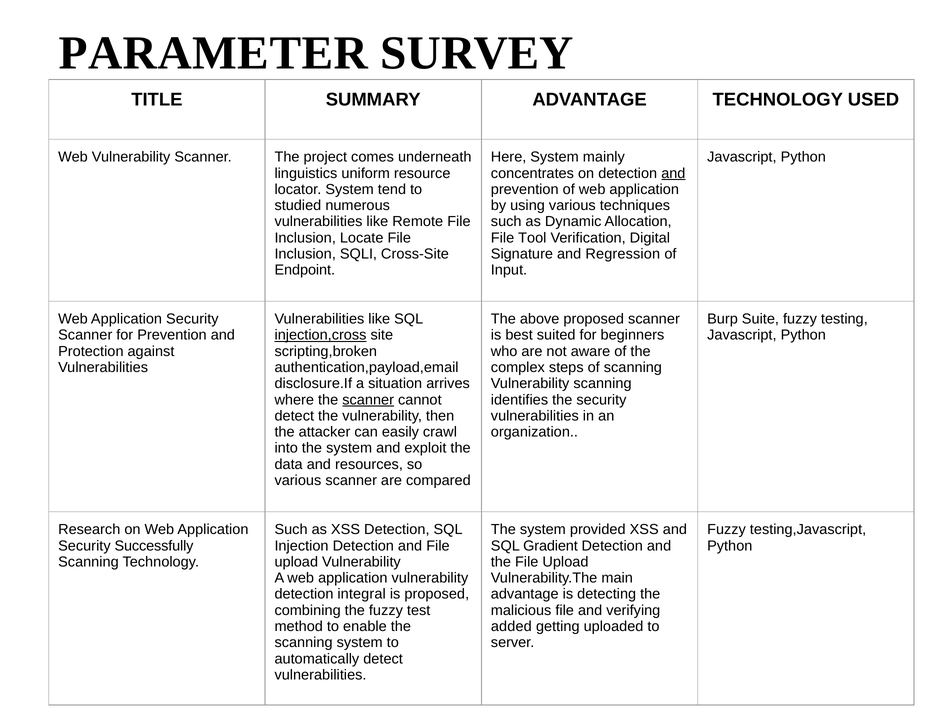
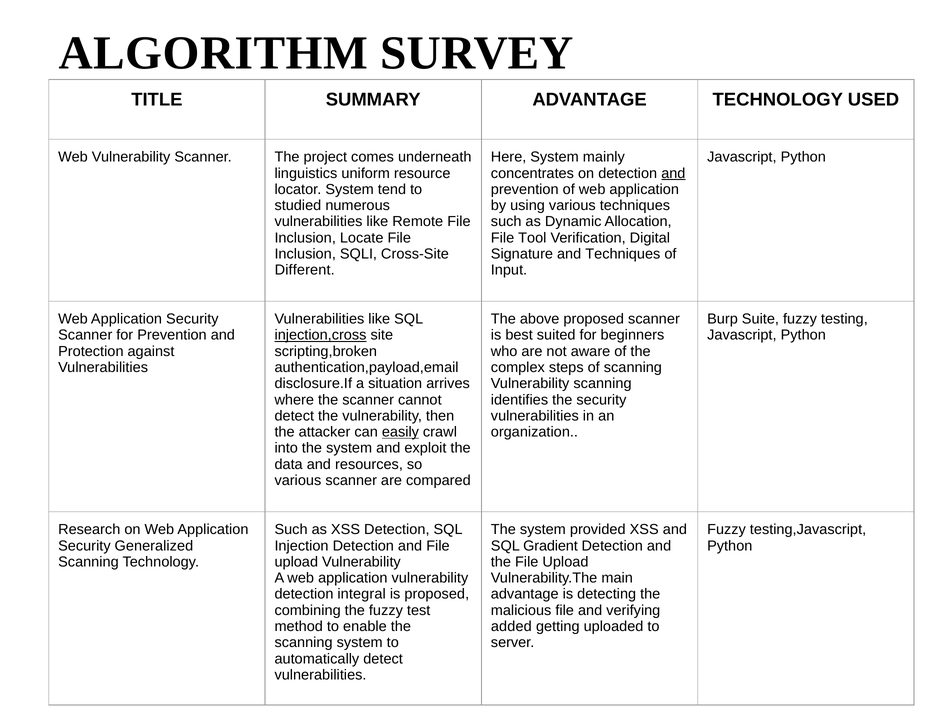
PARAMETER: PARAMETER -> ALGORITHM
and Regression: Regression -> Techniques
Endpoint: Endpoint -> Different
scanner at (368, 400) underline: present -> none
easily underline: none -> present
Successfully: Successfully -> Generalized
